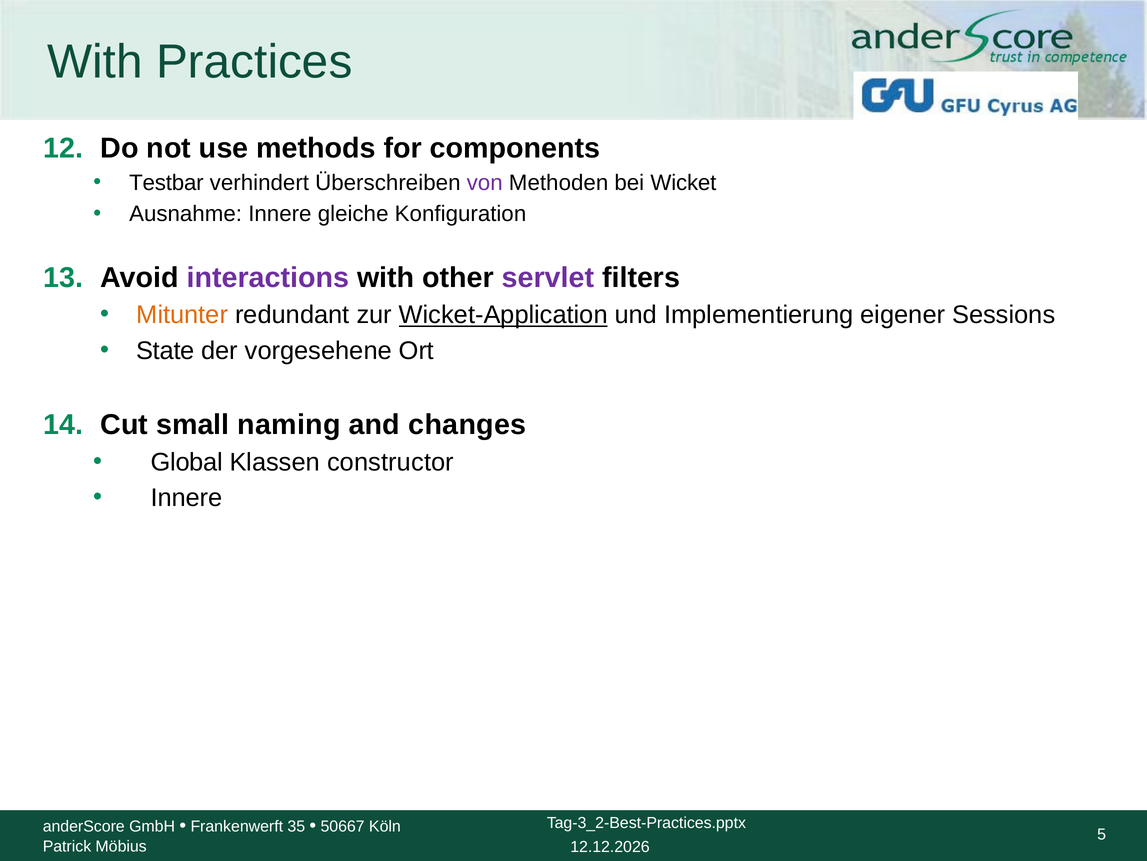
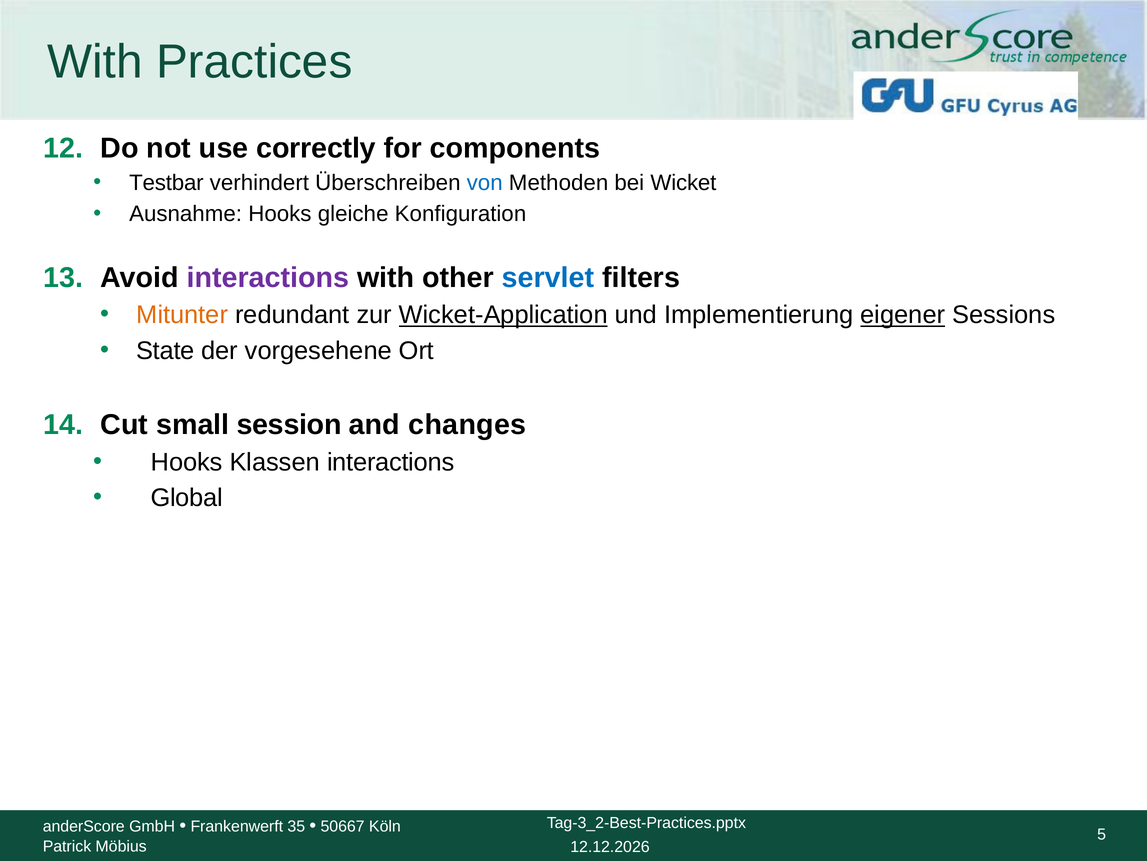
methods: methods -> correctly
von colour: purple -> blue
Ausnahme Innere: Innere -> Hooks
servlet colour: purple -> blue
eigener underline: none -> present
naming: naming -> session
Global at (187, 462): Global -> Hooks
Klassen constructor: constructor -> interactions
Innere at (187, 498): Innere -> Global
